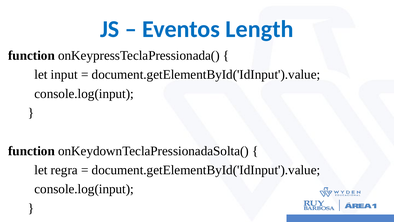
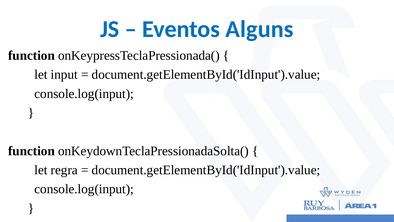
Length: Length -> Alguns
